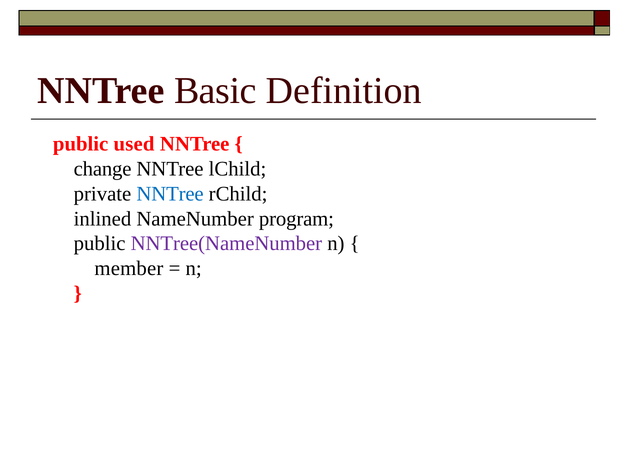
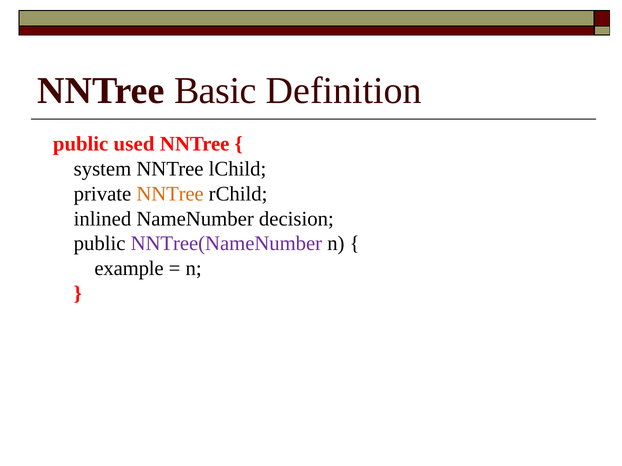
change: change -> system
NNTree at (170, 194) colour: blue -> orange
program: program -> decision
member: member -> example
